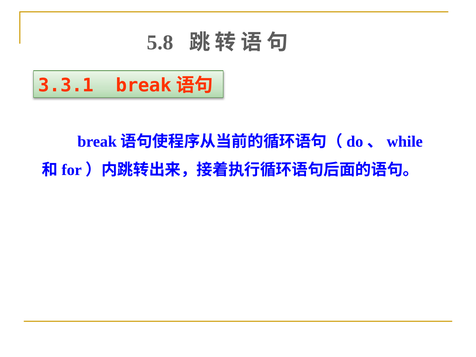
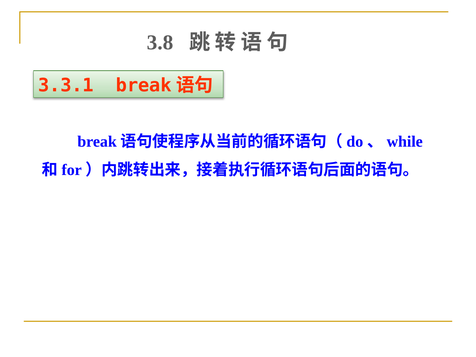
5.8: 5.8 -> 3.8
